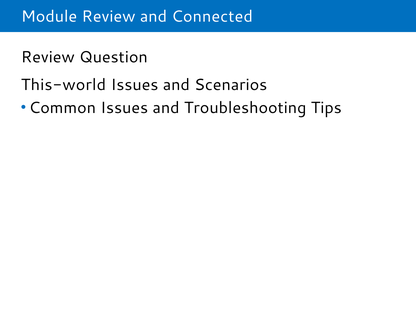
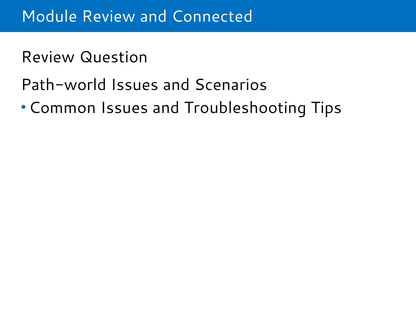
This-world: This-world -> Path-world
